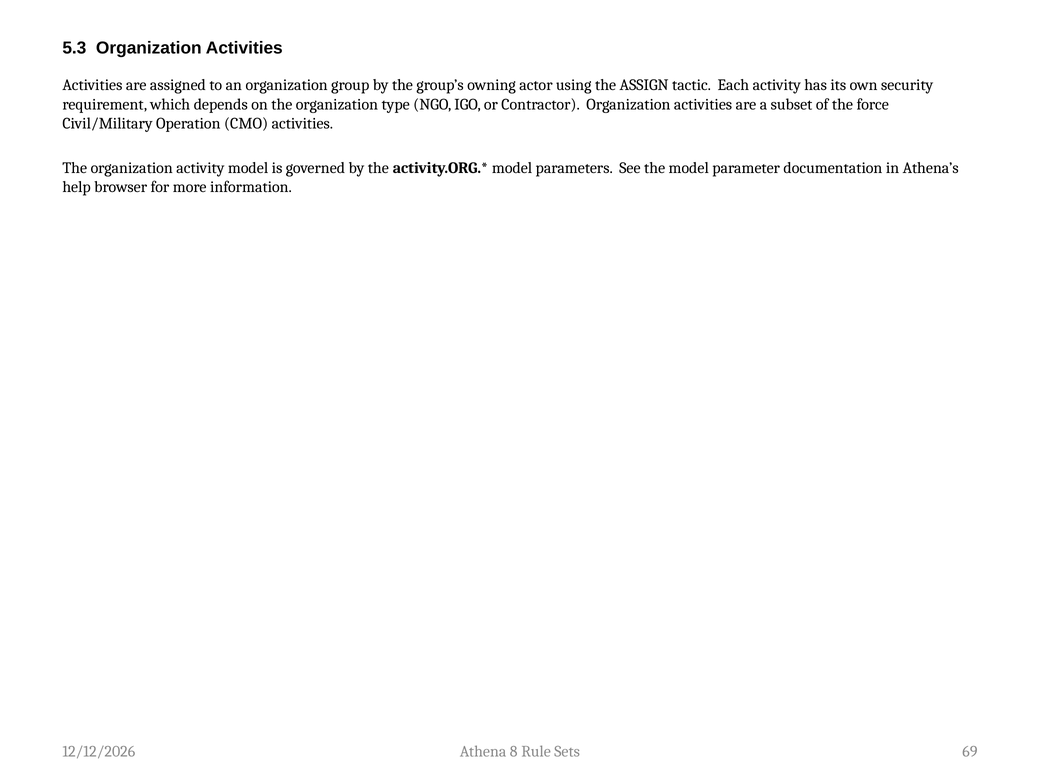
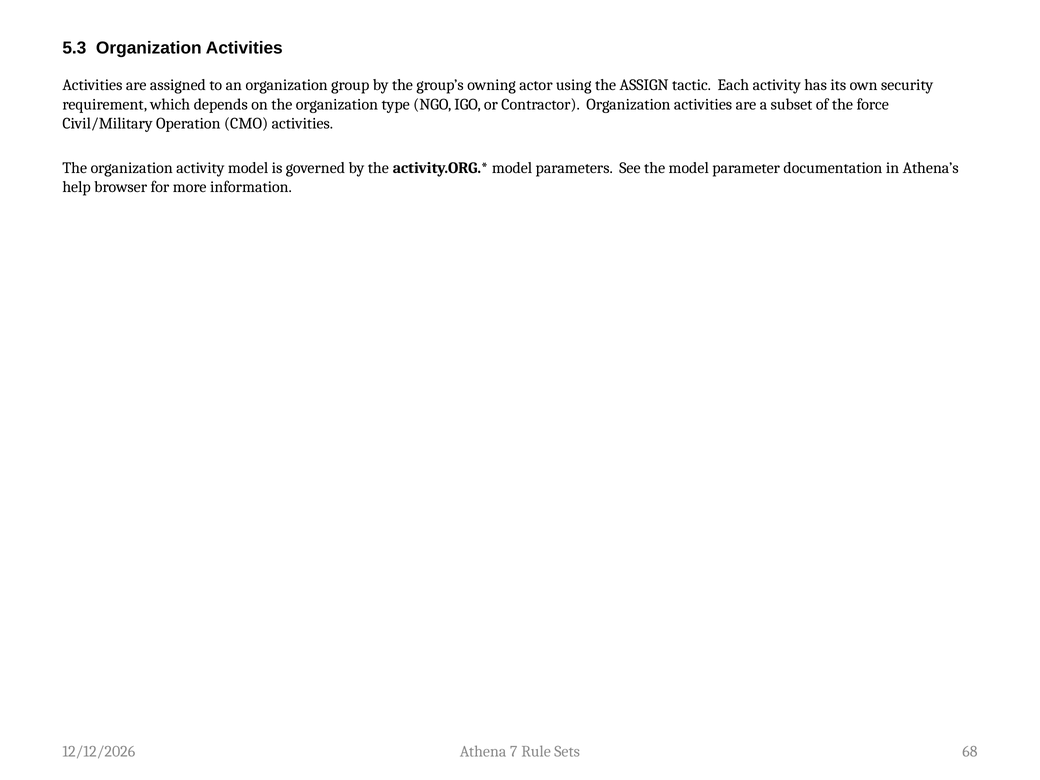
8: 8 -> 7
69: 69 -> 68
